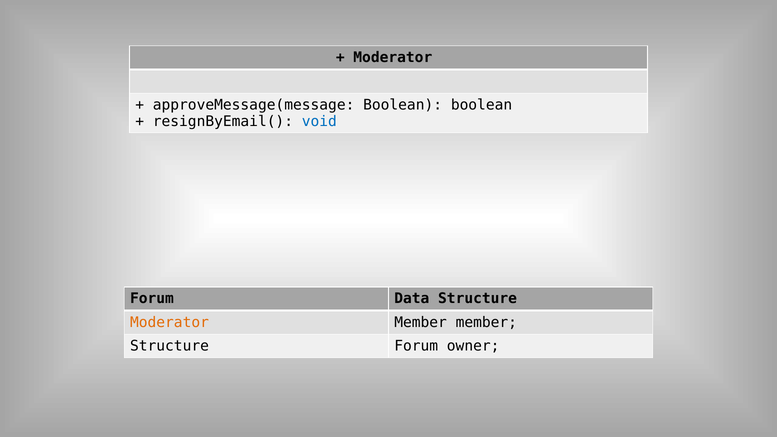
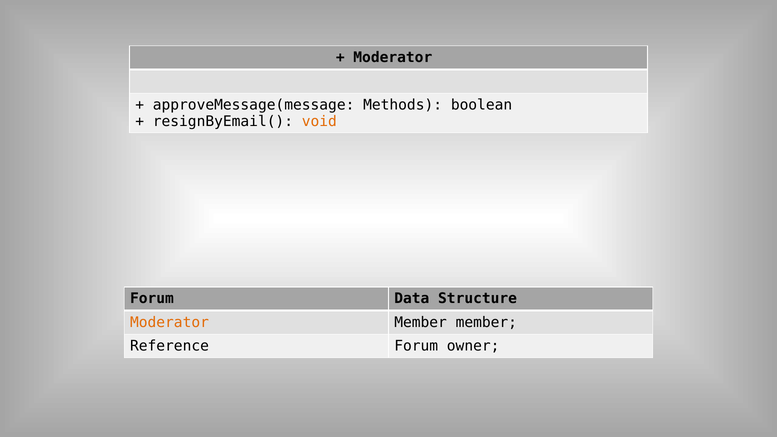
approveMessage(message Boolean: Boolean -> Methods
void colour: blue -> orange
Structure at (169, 346): Structure -> Reference
